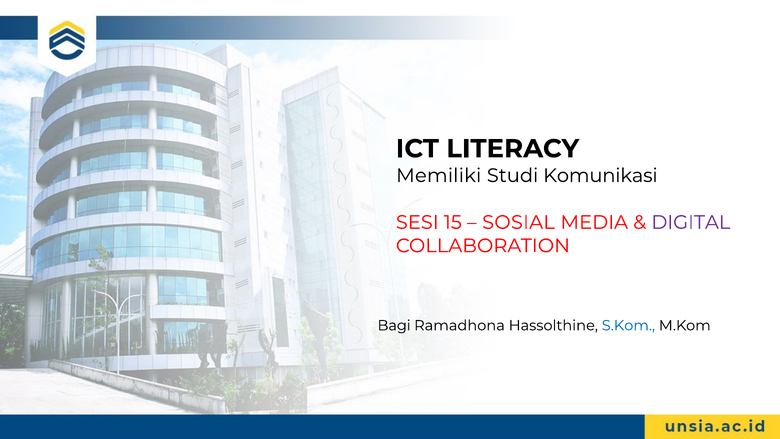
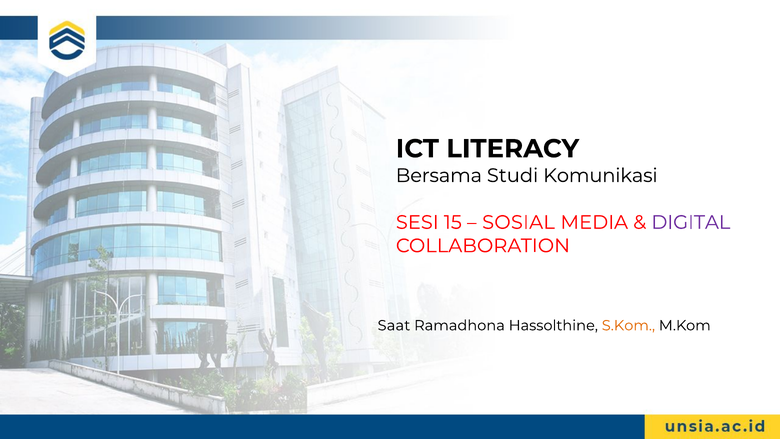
Memiliki: Memiliki -> Bersama
Bagi: Bagi -> Saat
S.Kom colour: blue -> orange
